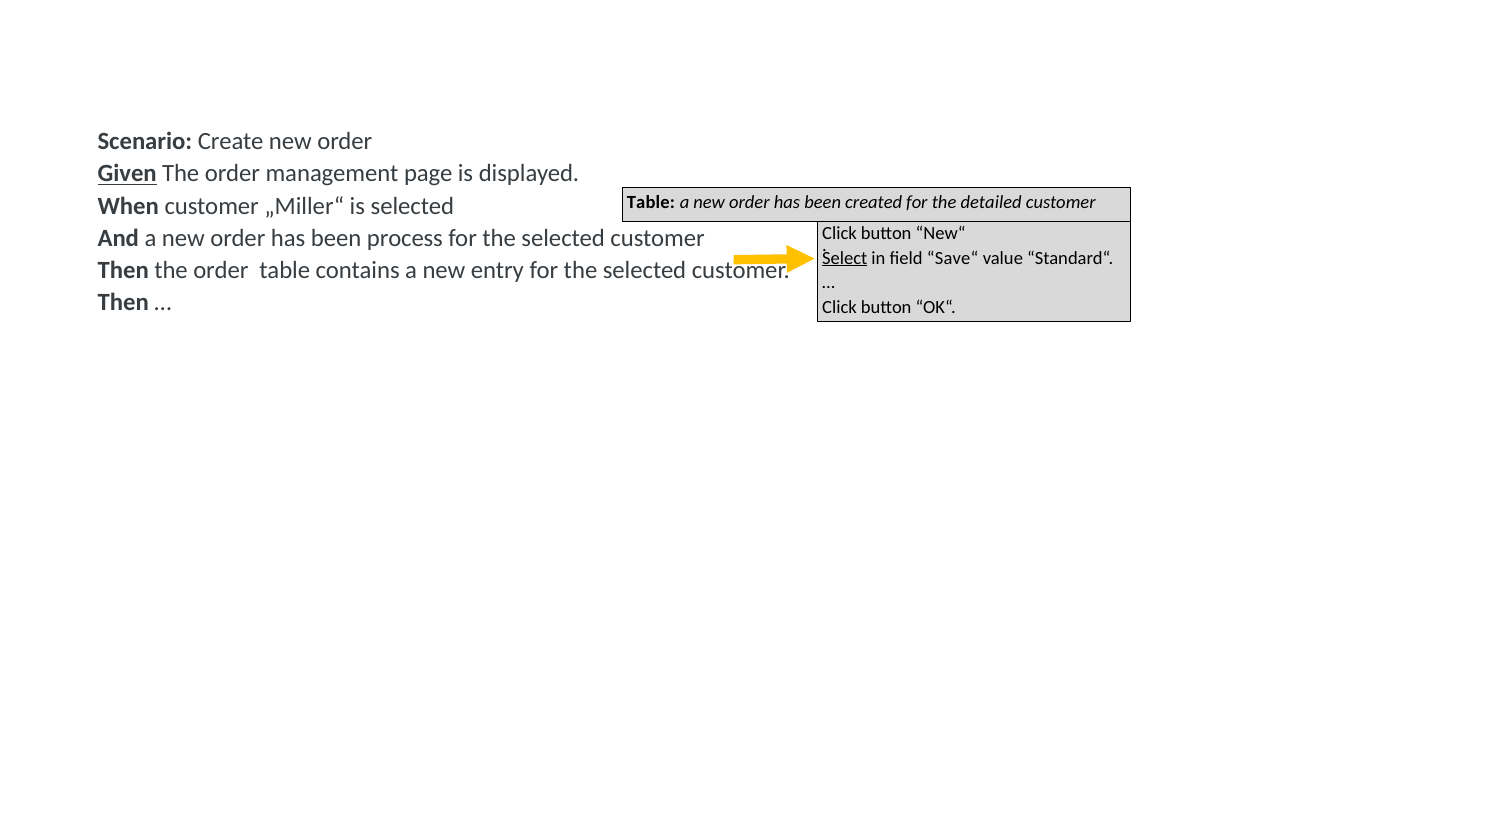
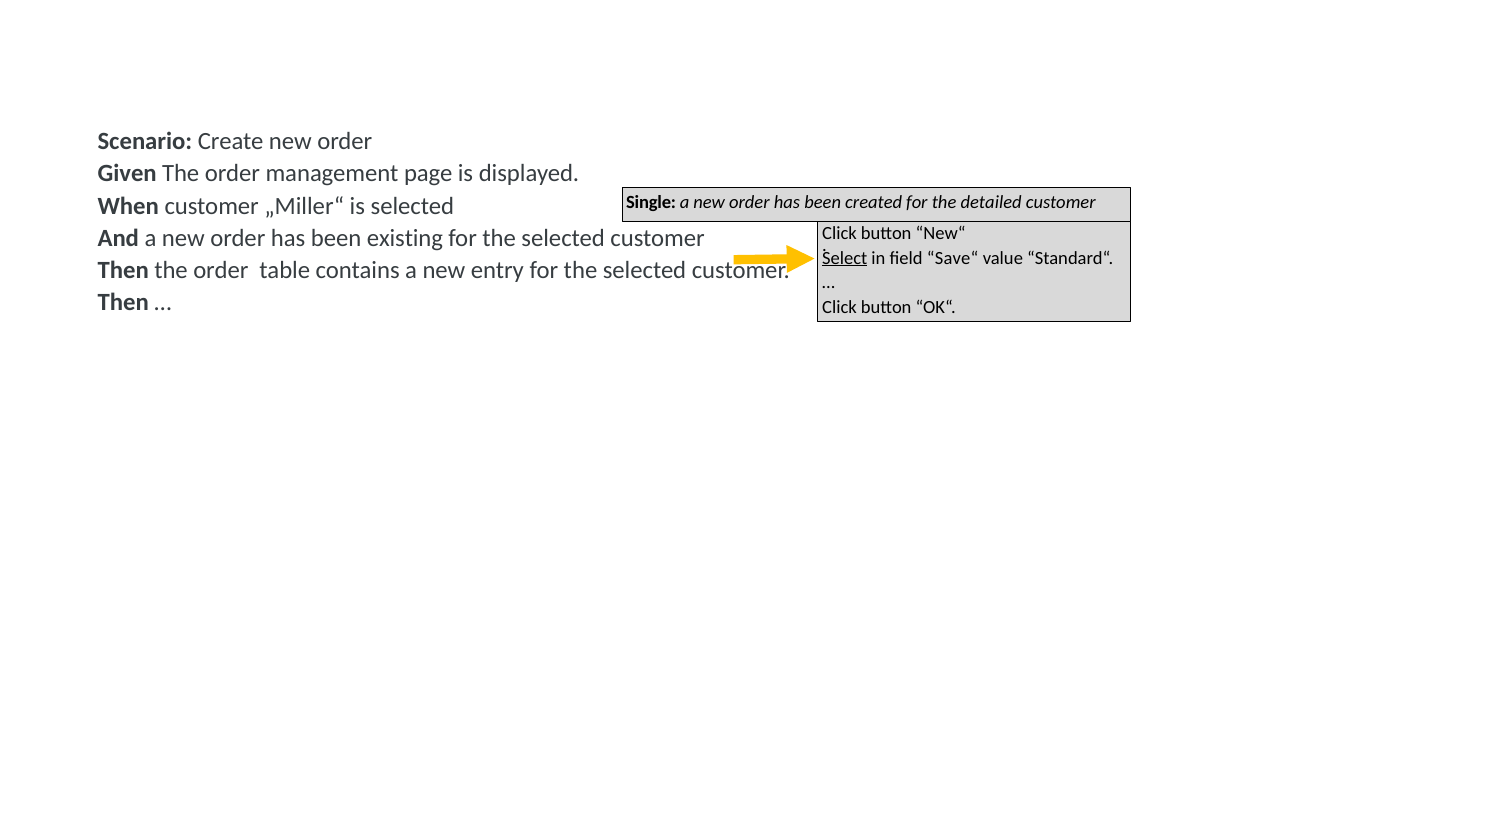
Given underline: present -> none
Table at (651, 202): Table -> Single
process: process -> existing
